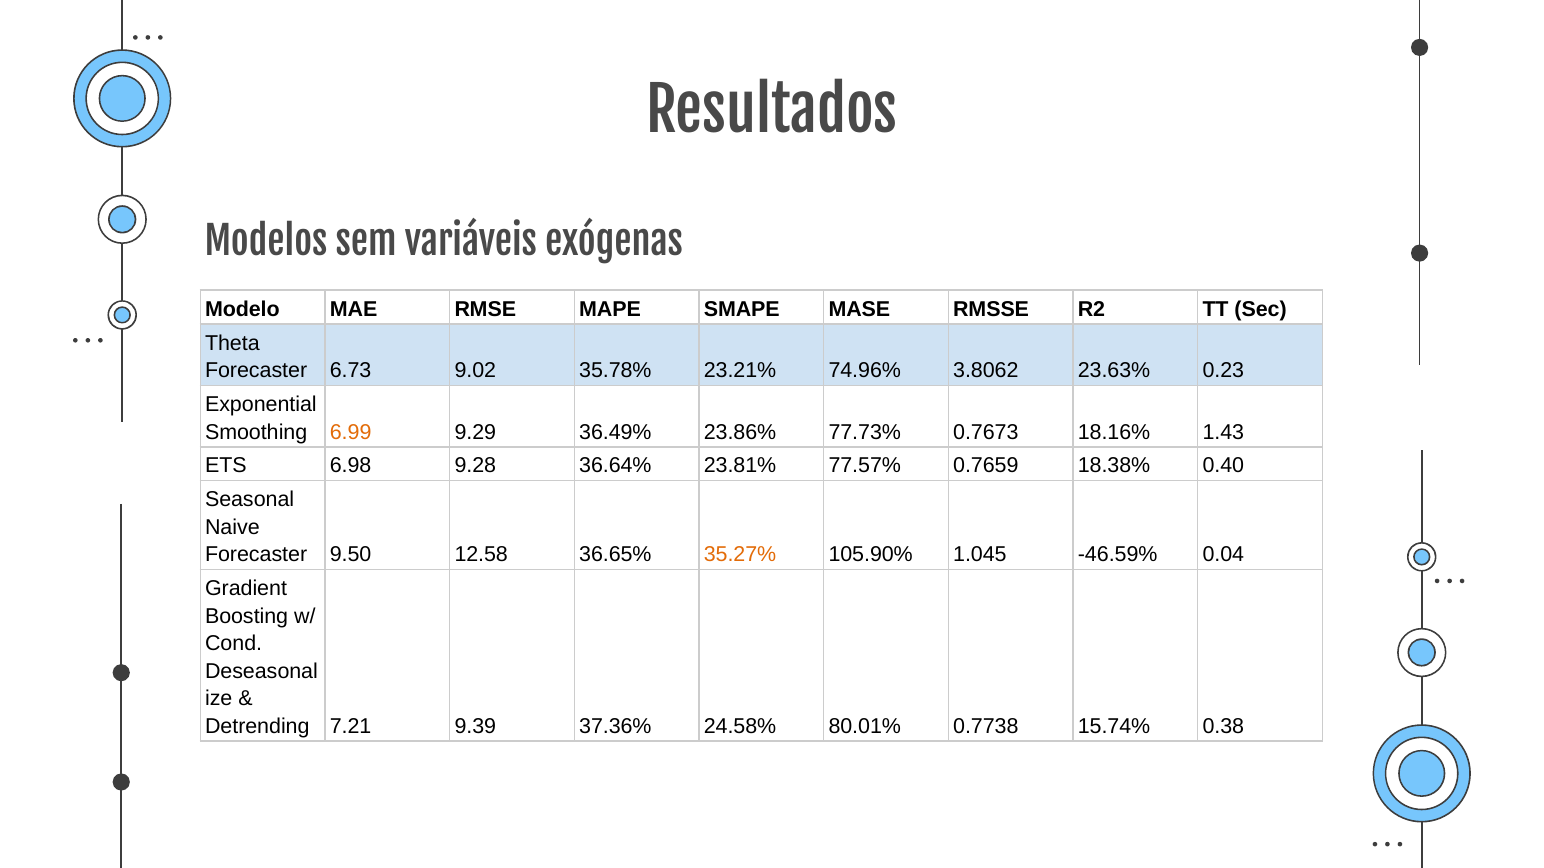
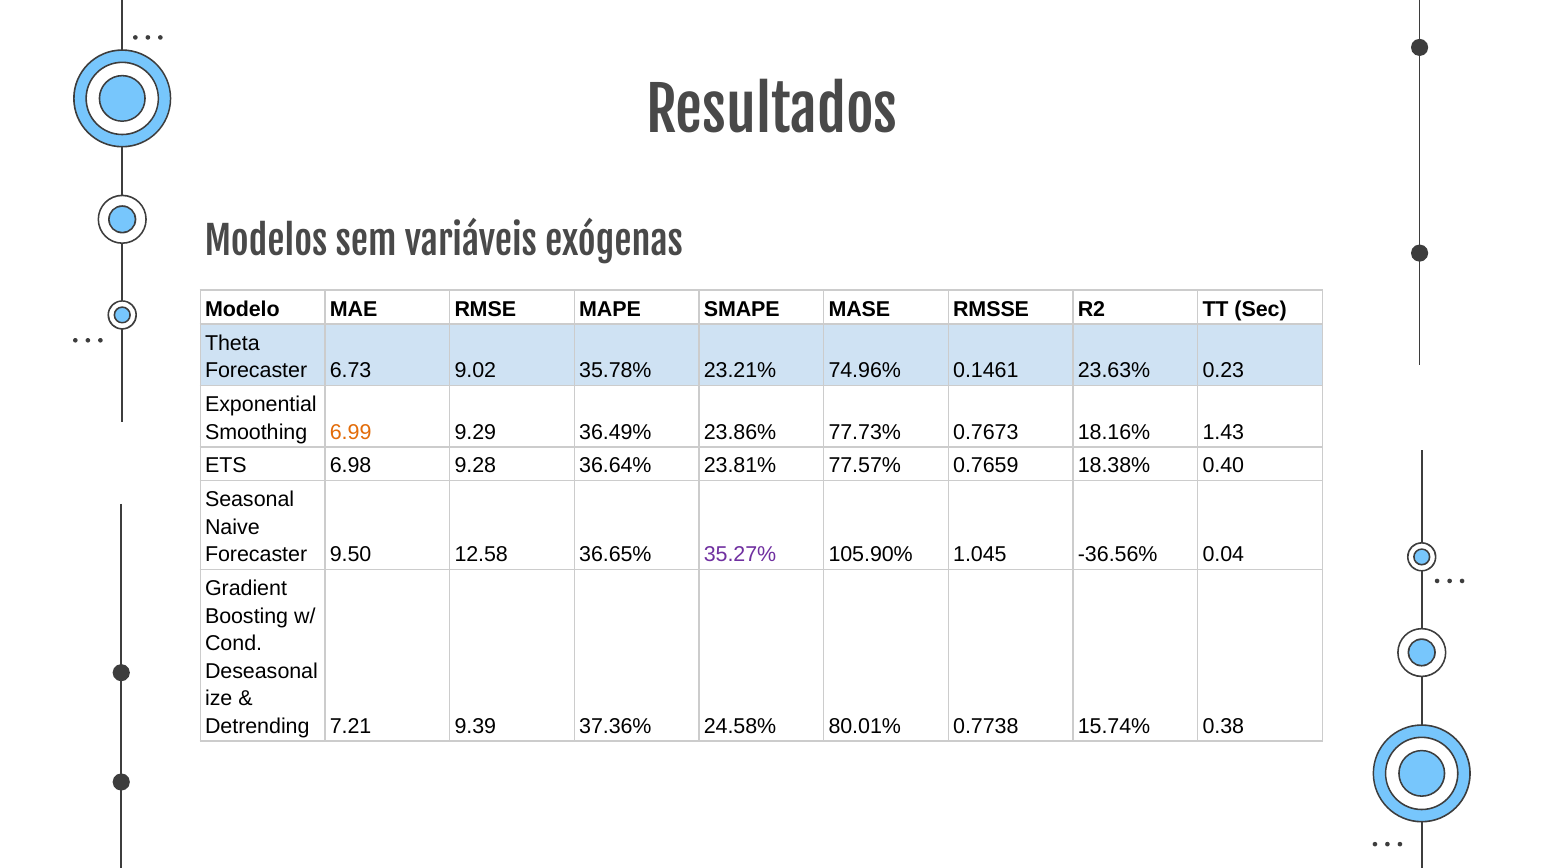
3.8062: 3.8062 -> 0.1461
35.27% colour: orange -> purple
-46.59%: -46.59% -> -36.56%
